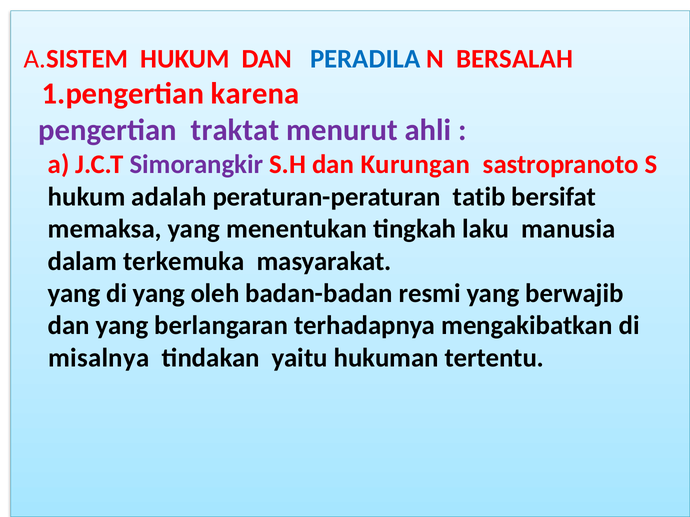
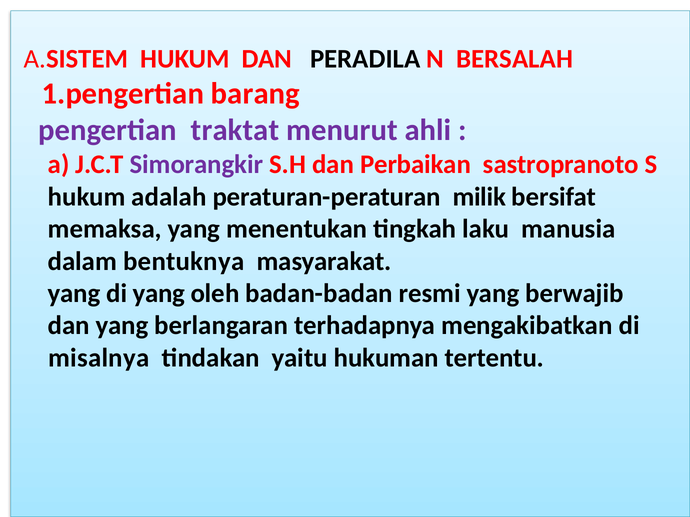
PERADILA colour: blue -> black
karena: karena -> barang
Kurungan: Kurungan -> Perbaikan
tatib: tatib -> milik
terkemuka: terkemuka -> bentuknya
